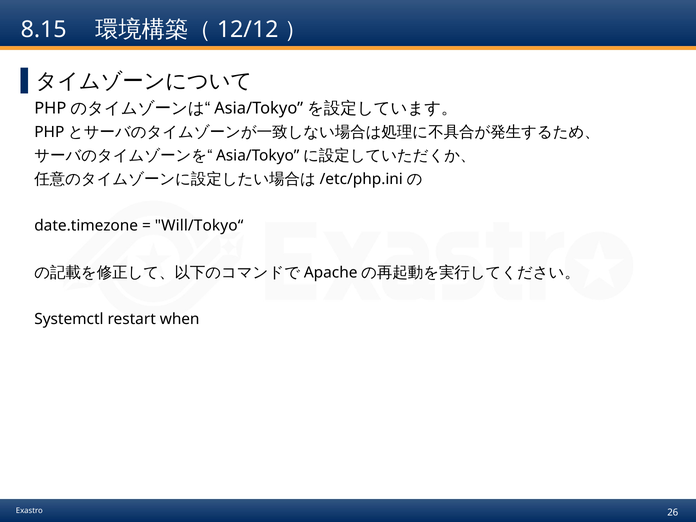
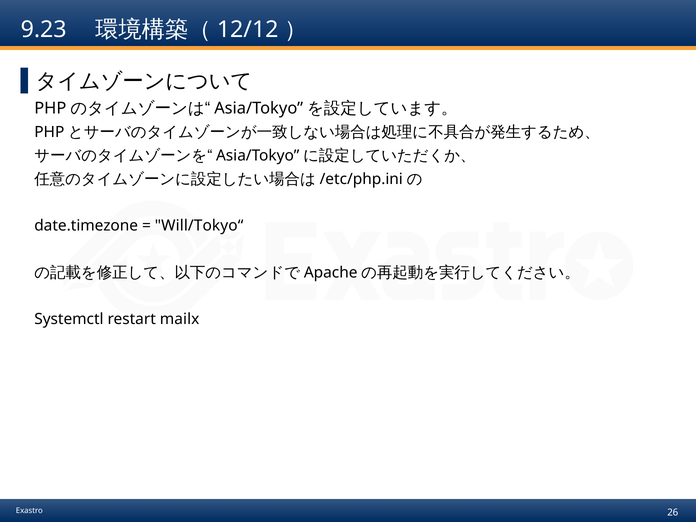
8.15: 8.15 -> 9.23
when: when -> mailx
